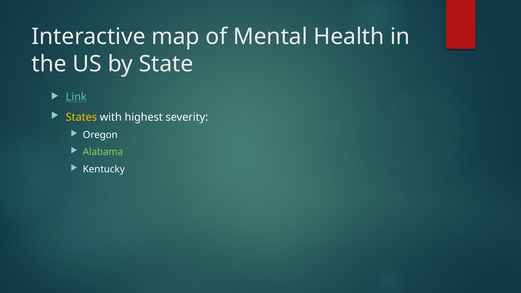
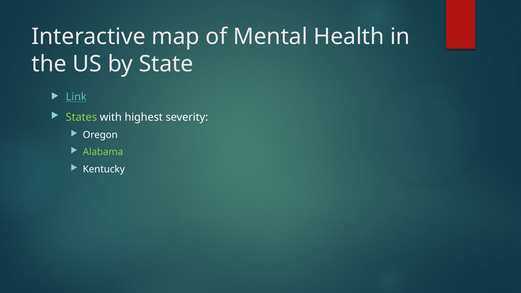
States colour: yellow -> light green
